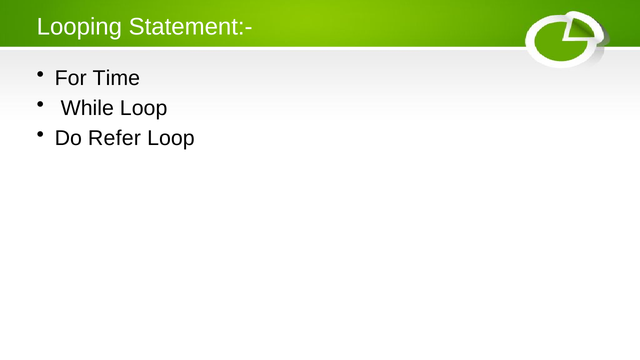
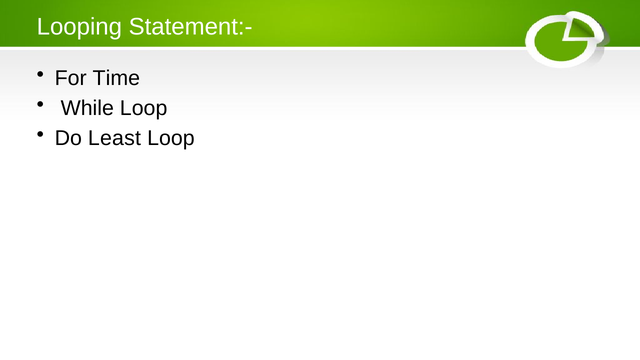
Refer: Refer -> Least
